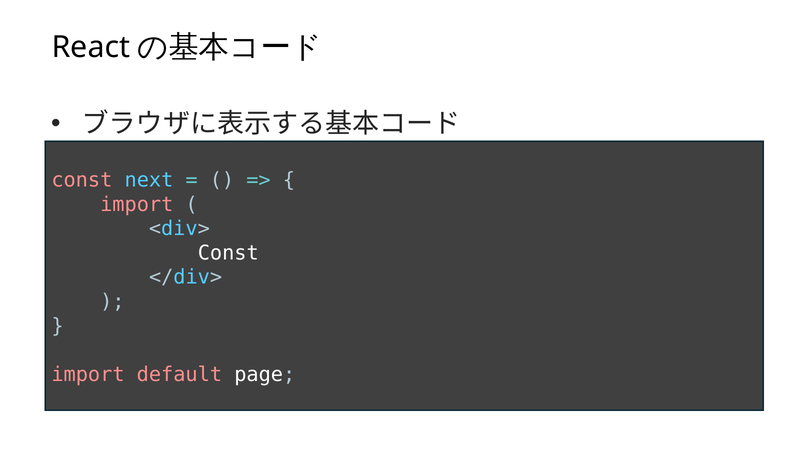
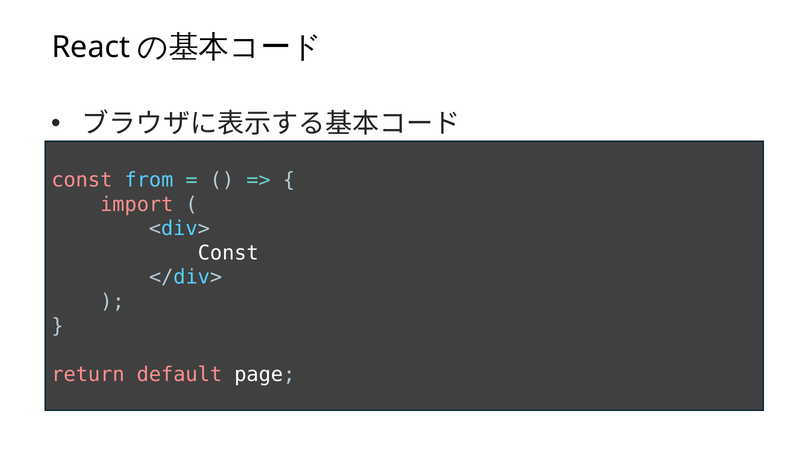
next: next -> from
import at (88, 375): import -> return
